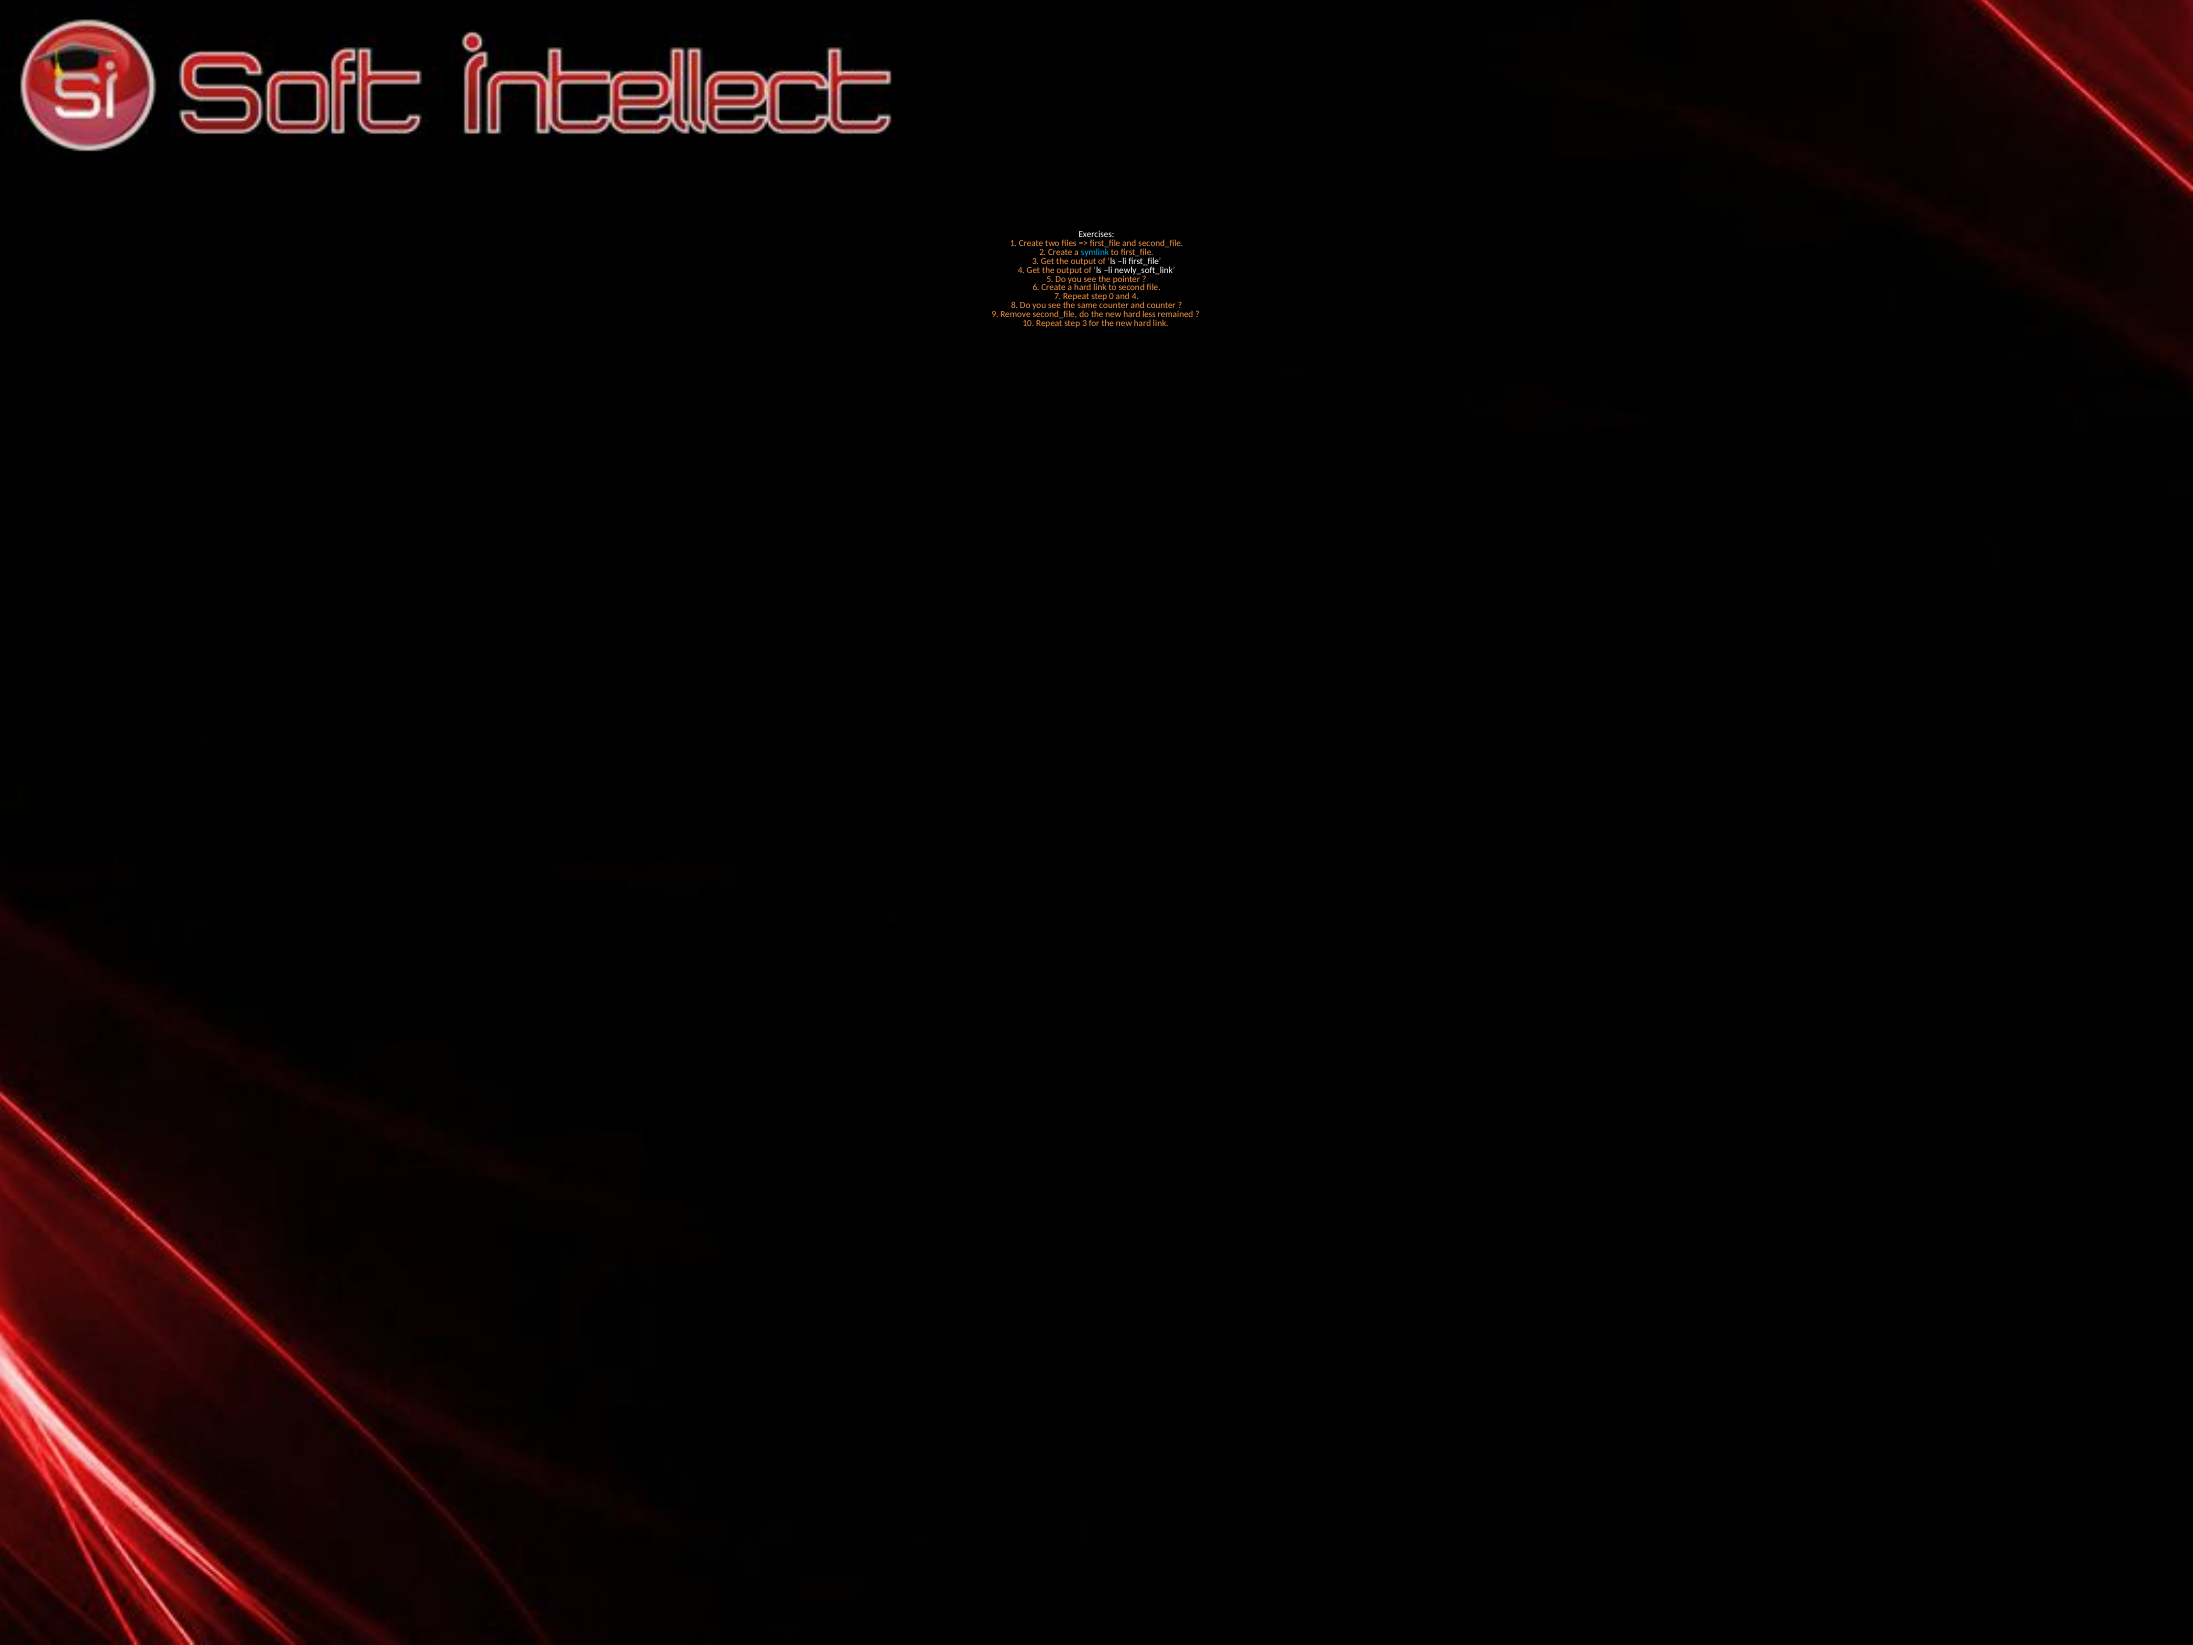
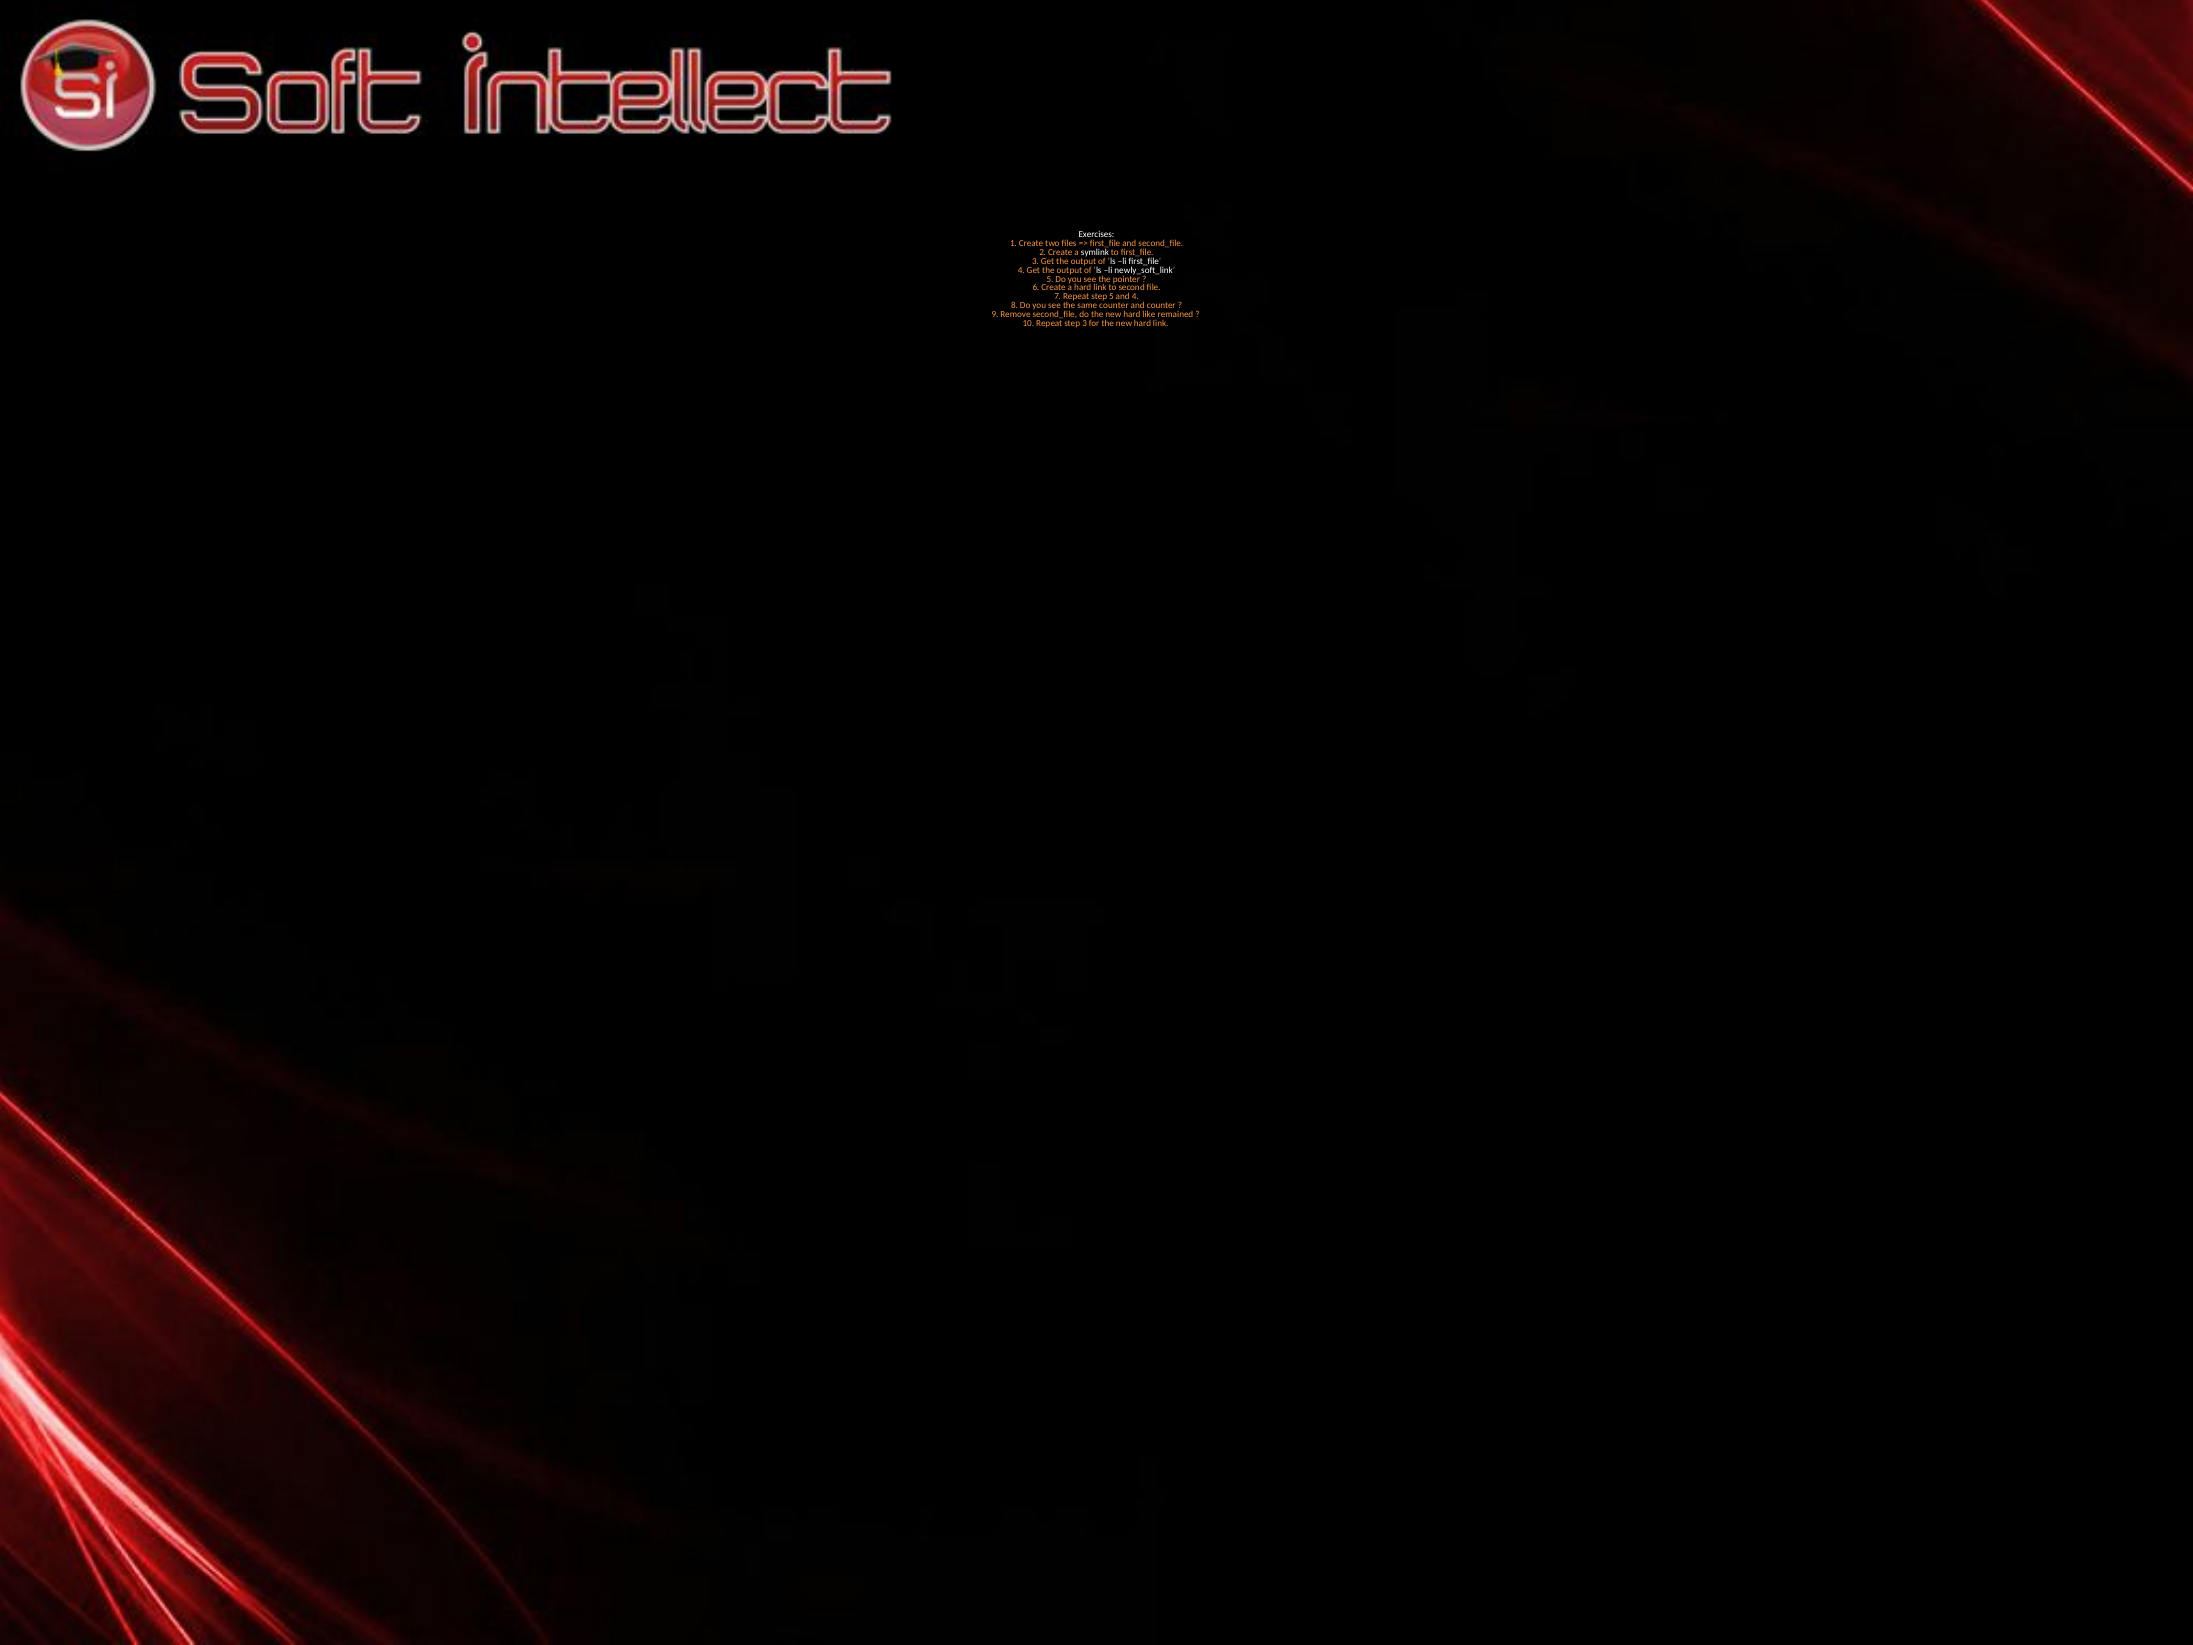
symlink colour: light blue -> white
step 0: 0 -> 5
less: less -> like
